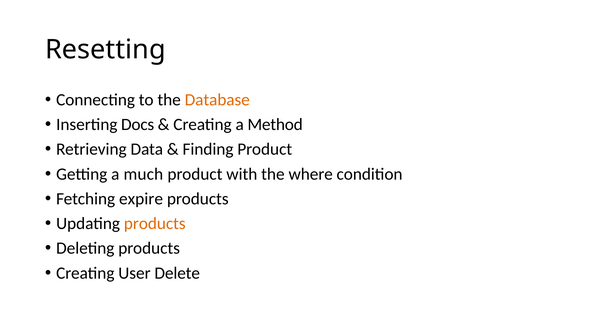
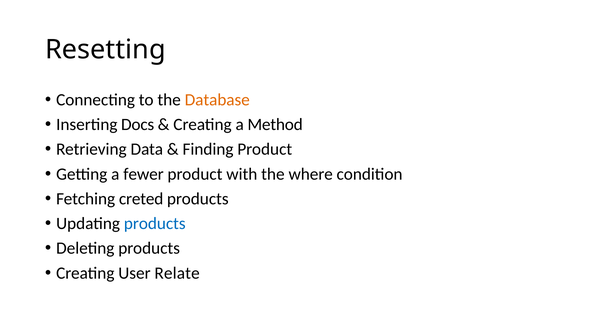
much: much -> fewer
expire: expire -> creted
products at (155, 224) colour: orange -> blue
Delete: Delete -> Relate
